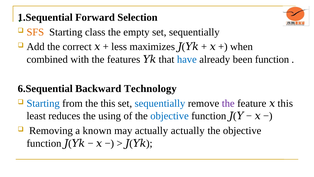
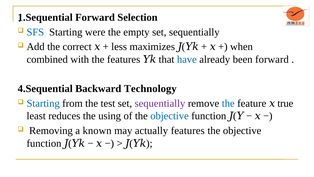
SFS colour: orange -> blue
class: class -> were
been function: function -> forward
6.Sequential: 6.Sequential -> 4.Sequential
the this: this -> test
sequentially at (160, 103) colour: blue -> purple
the at (228, 103) colour: purple -> blue
feature this: this -> true
actually actually: actually -> features
